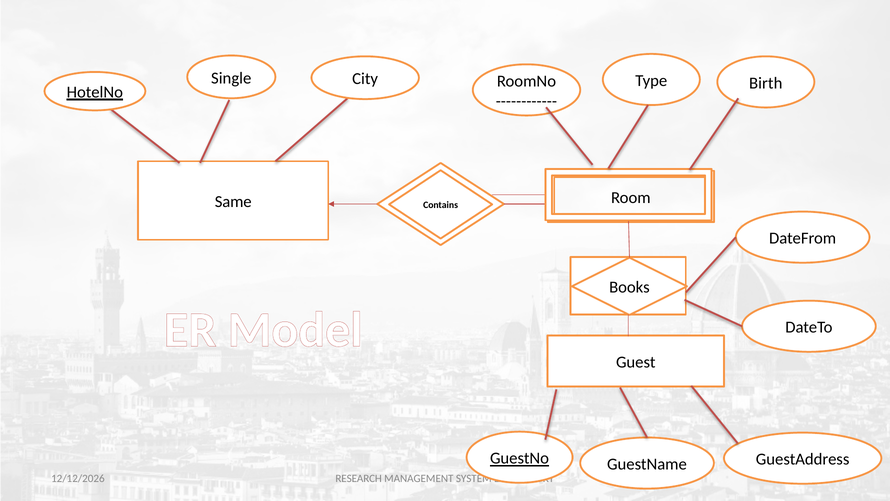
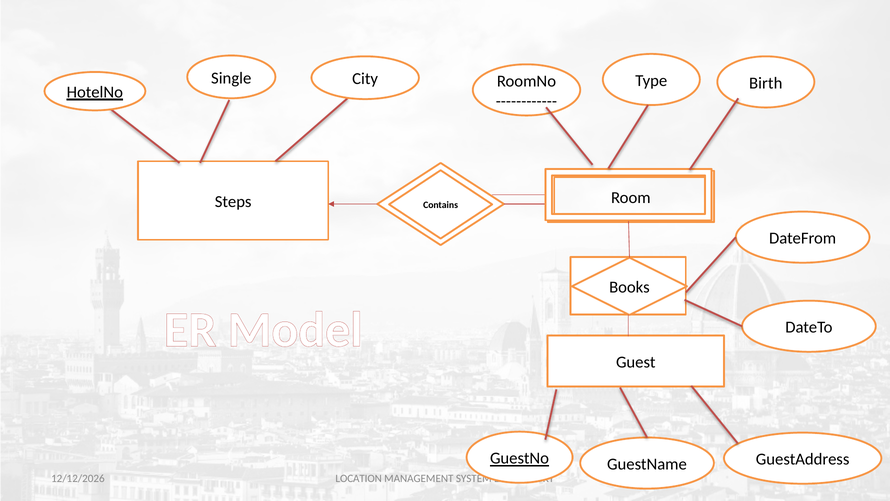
Same: Same -> Steps
RESEARCH: RESEARCH -> LOCATION
